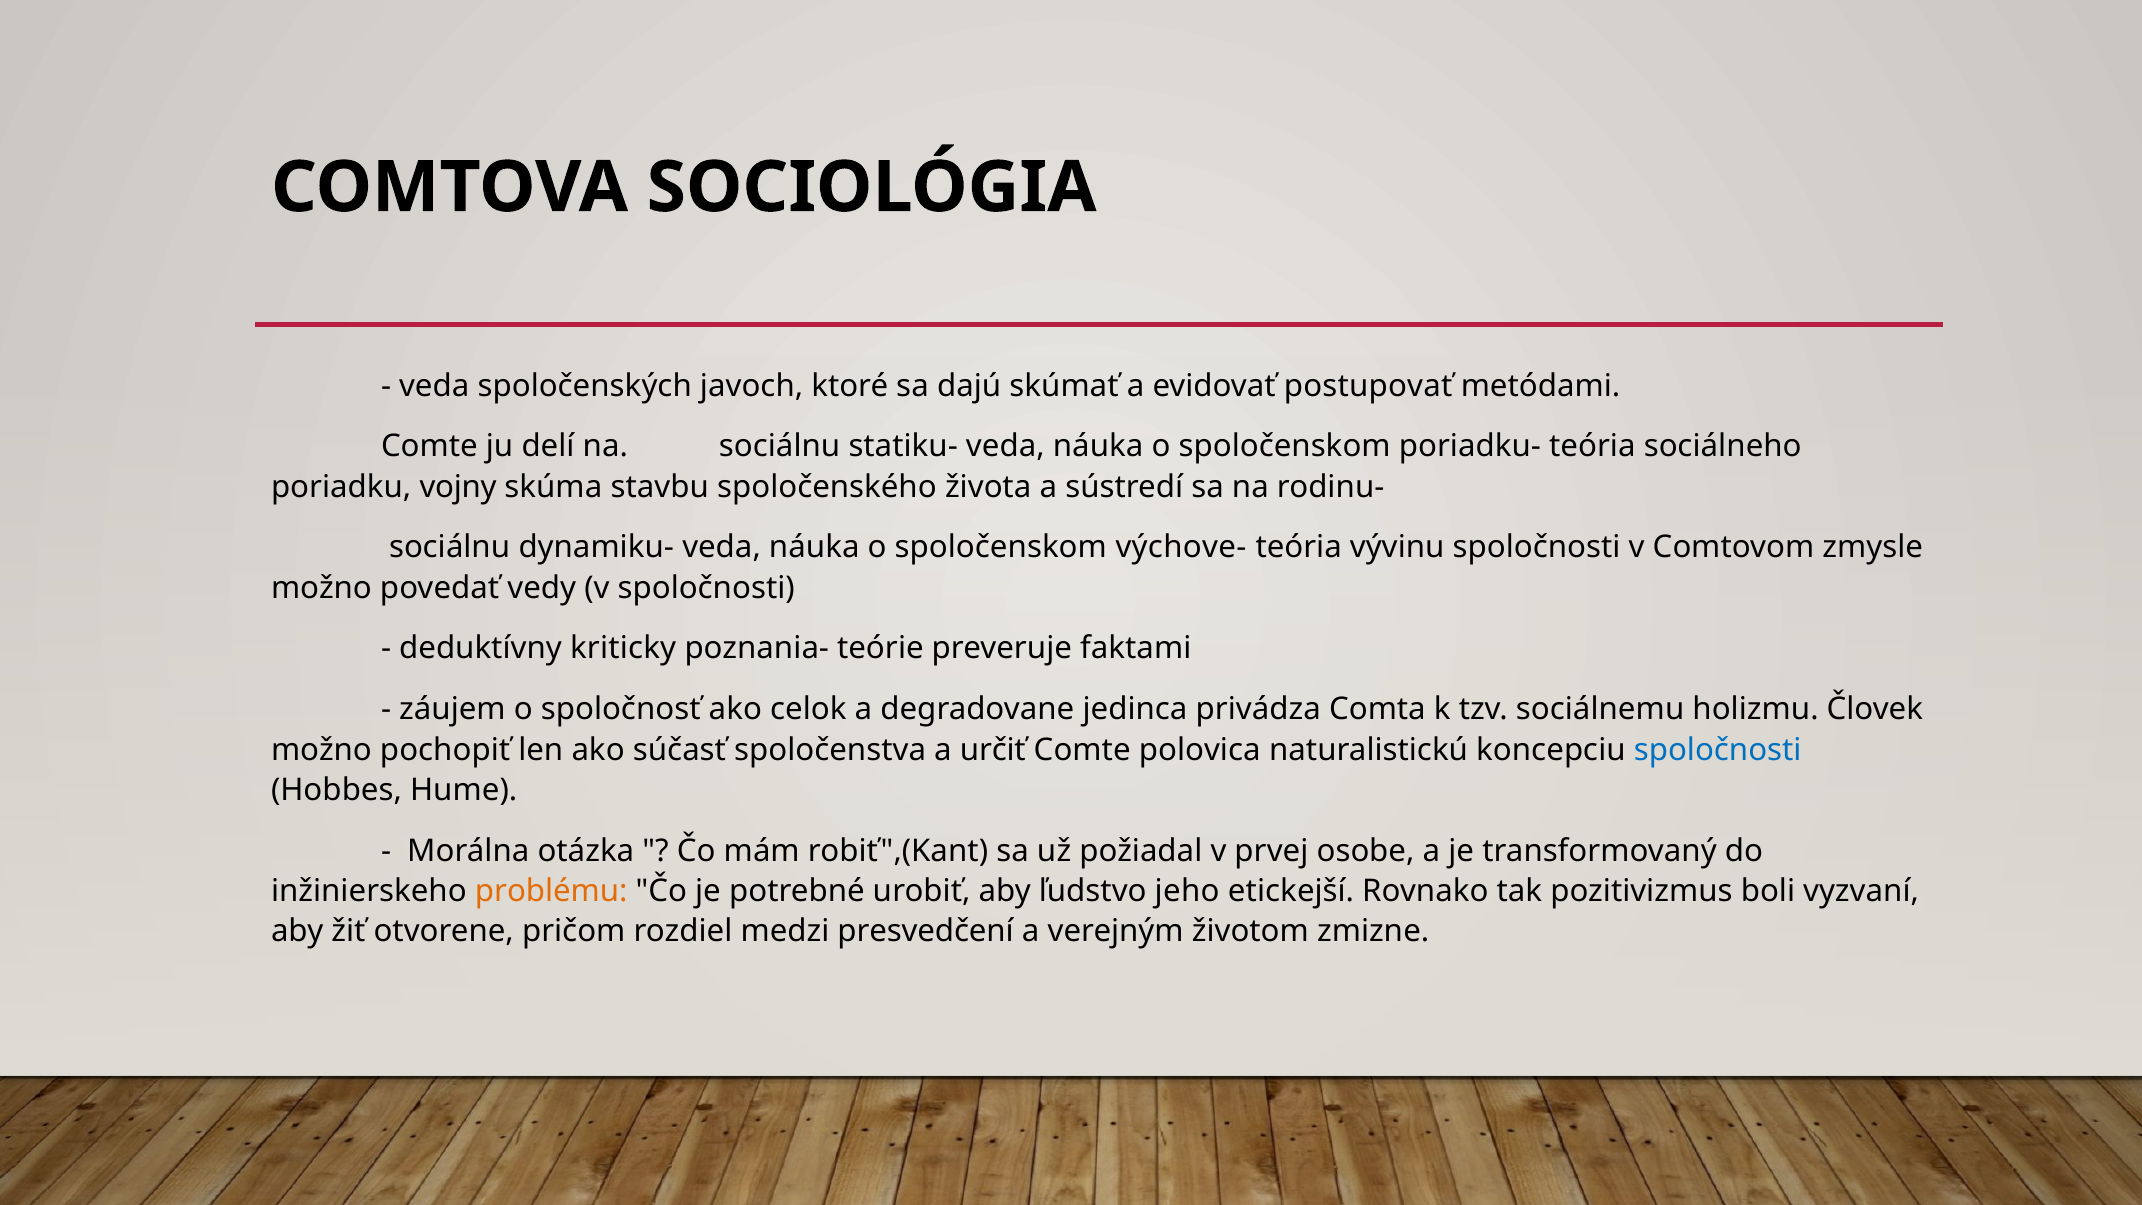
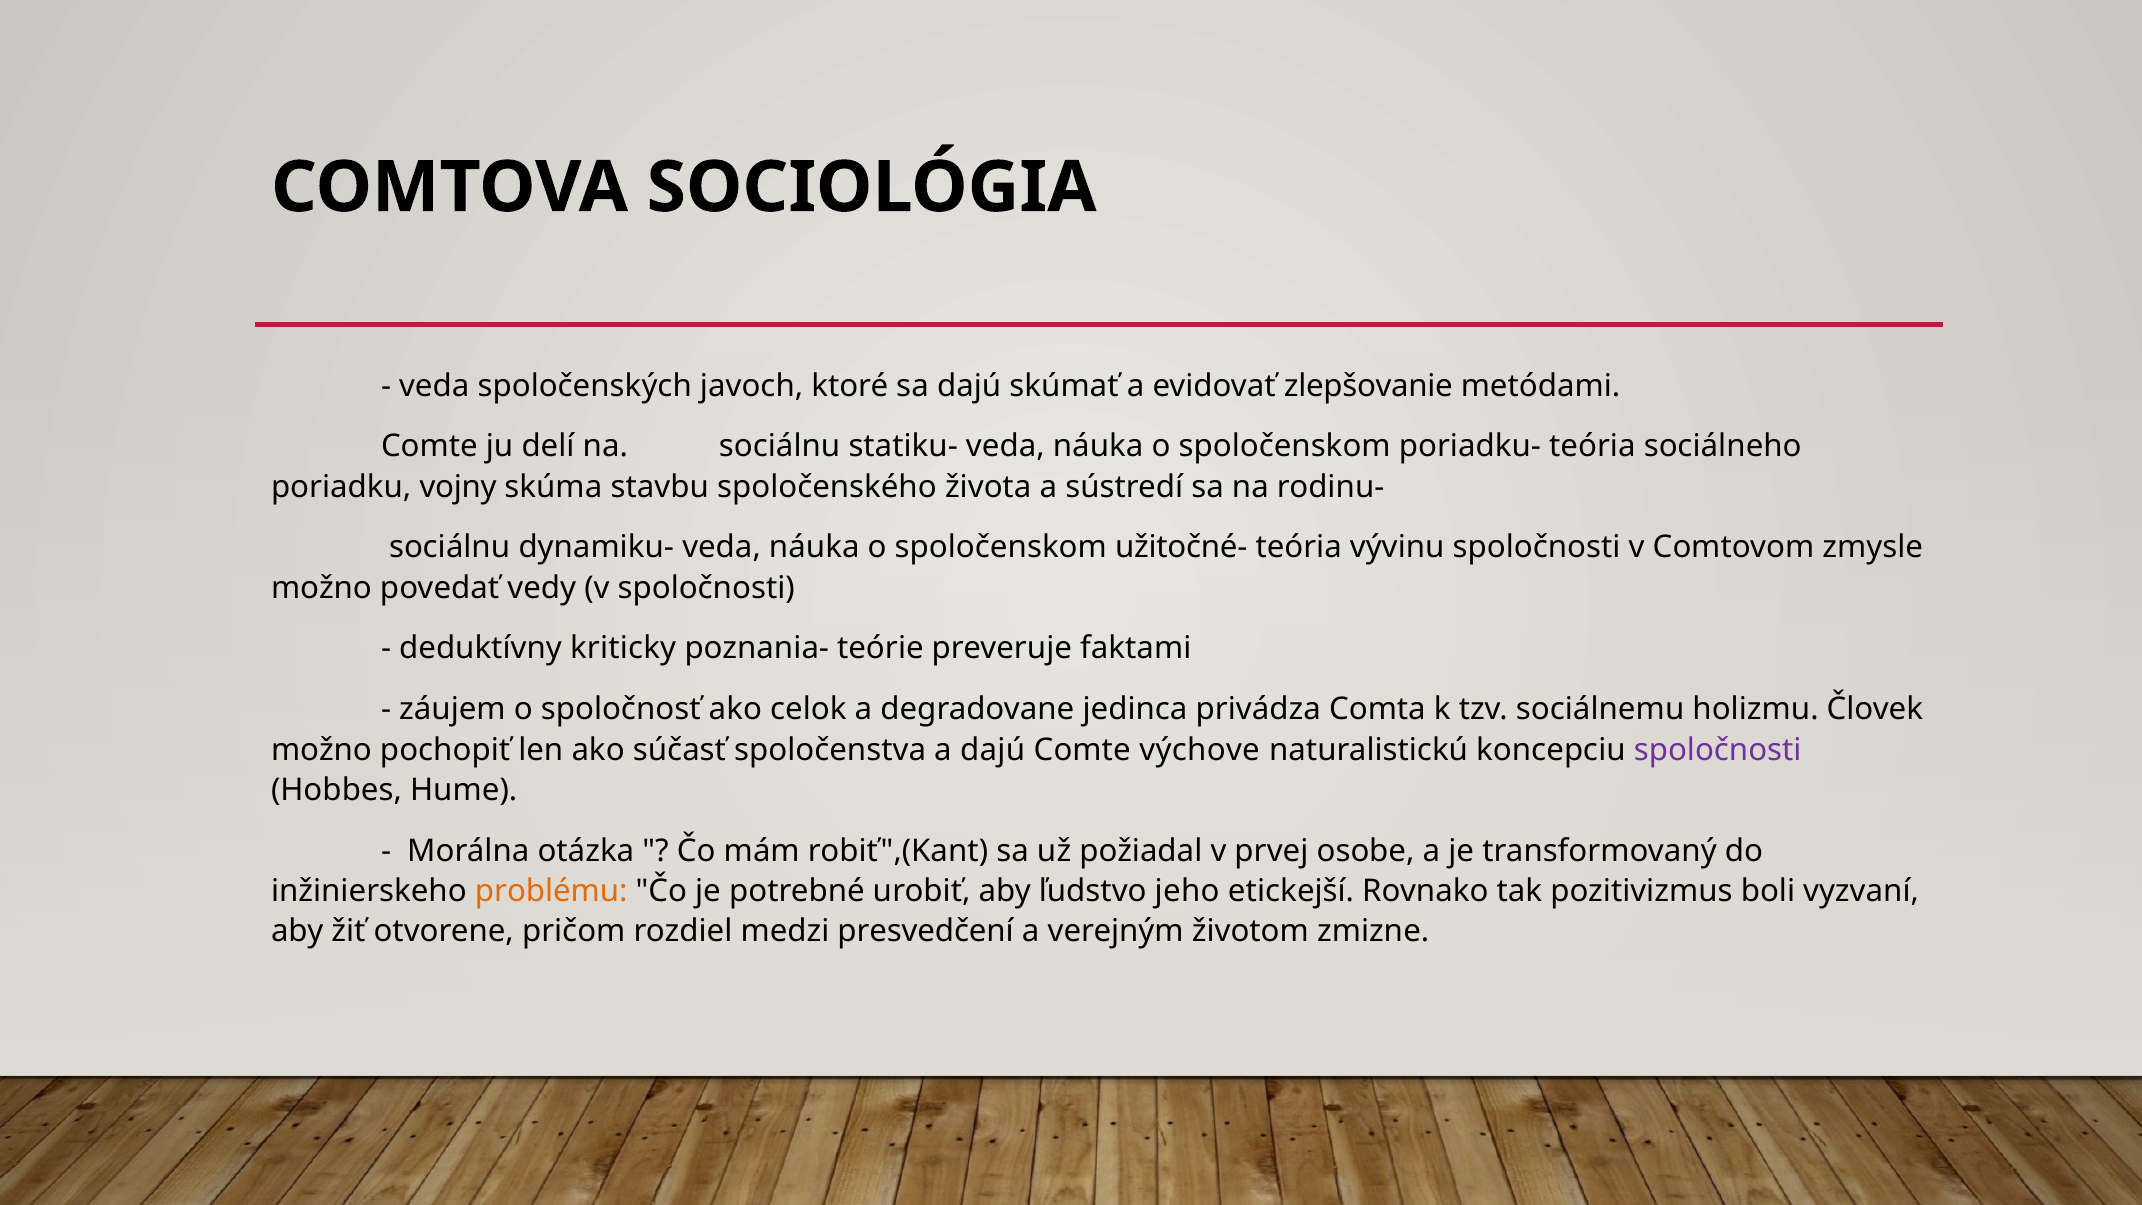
postupovať: postupovať -> zlepšovanie
výchove-: výchove- -> užitočné-
a určiť: určiť -> dajú
polovica: polovica -> výchove
spoločnosti at (1718, 750) colour: blue -> purple
